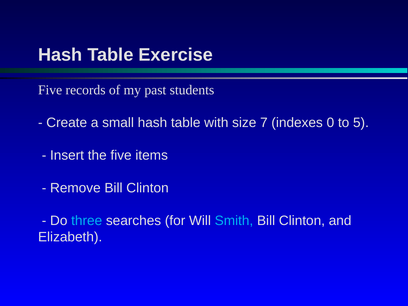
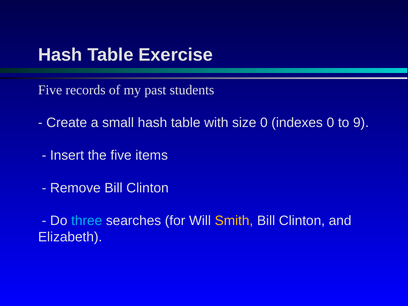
size 7: 7 -> 0
5: 5 -> 9
Smith colour: light blue -> yellow
